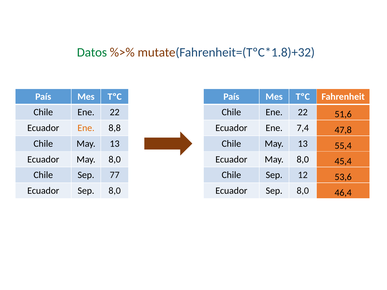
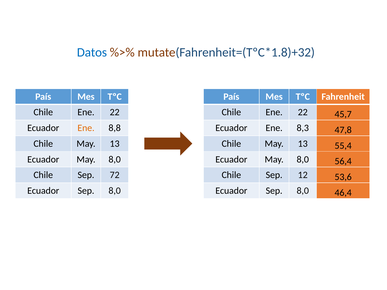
Datos colour: green -> blue
51,6: 51,6 -> 45,7
7,4: 7,4 -> 8,3
45,4: 45,4 -> 56,4
77: 77 -> 72
